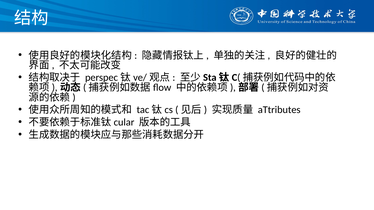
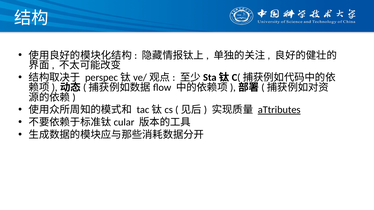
aTtributes underline: none -> present
